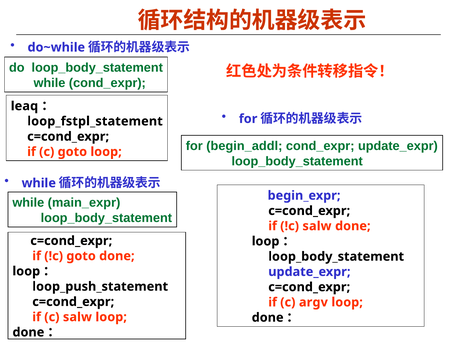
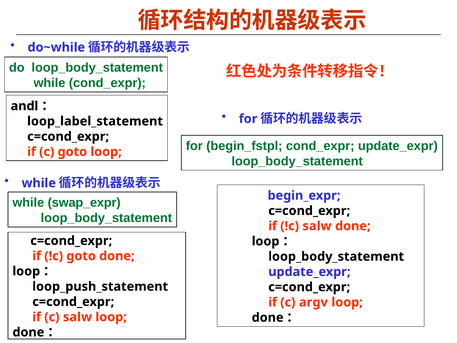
leaq: leaq -> andl
loop_fstpl_statement: loop_fstpl_statement -> loop_label_statement
begin_addl: begin_addl -> begin_fstpl
main_expr: main_expr -> swap_expr
